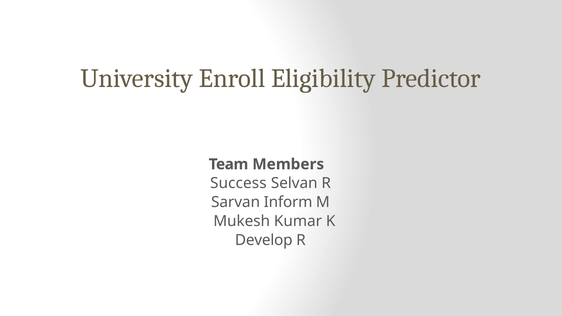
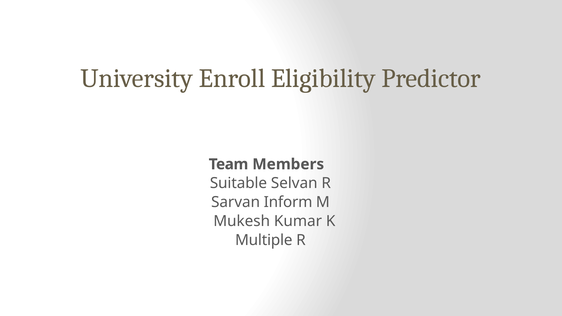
Success: Success -> Suitable
Develop: Develop -> Multiple
